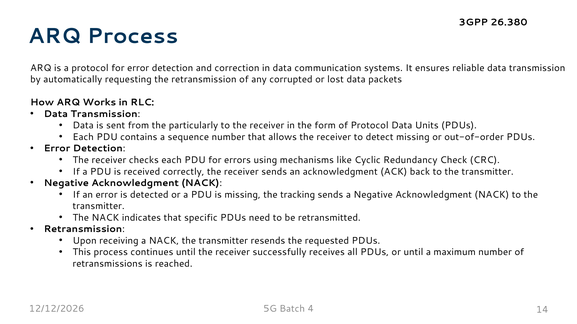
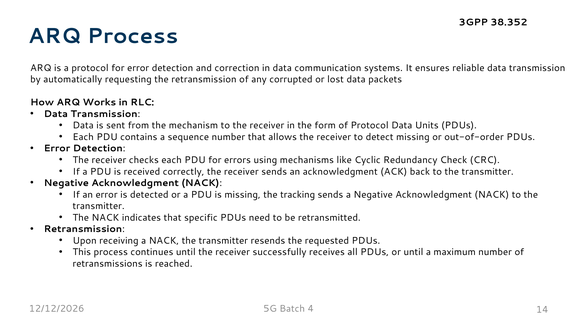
26.380: 26.380 -> 38.352
particularly: particularly -> mechanism
